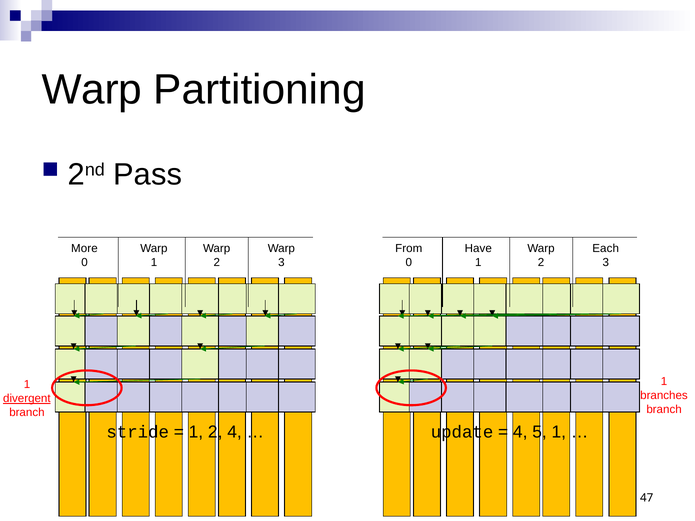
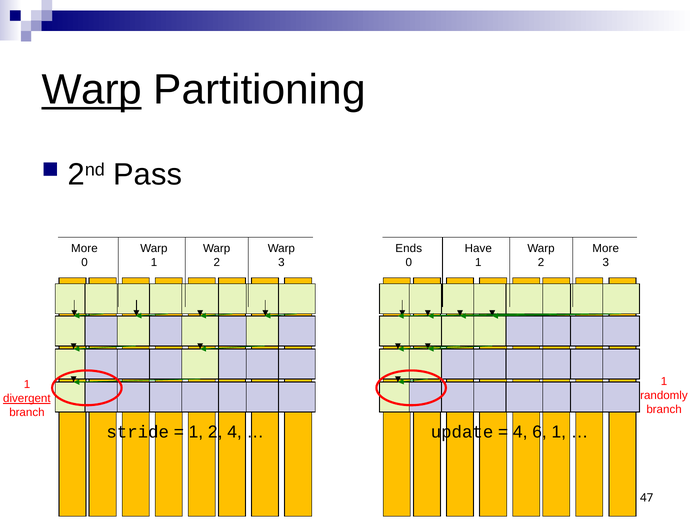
Warp at (92, 90) underline: none -> present
From: From -> Ends
Each at (606, 249): Each -> More
branches: branches -> randomly
5: 5 -> 6
